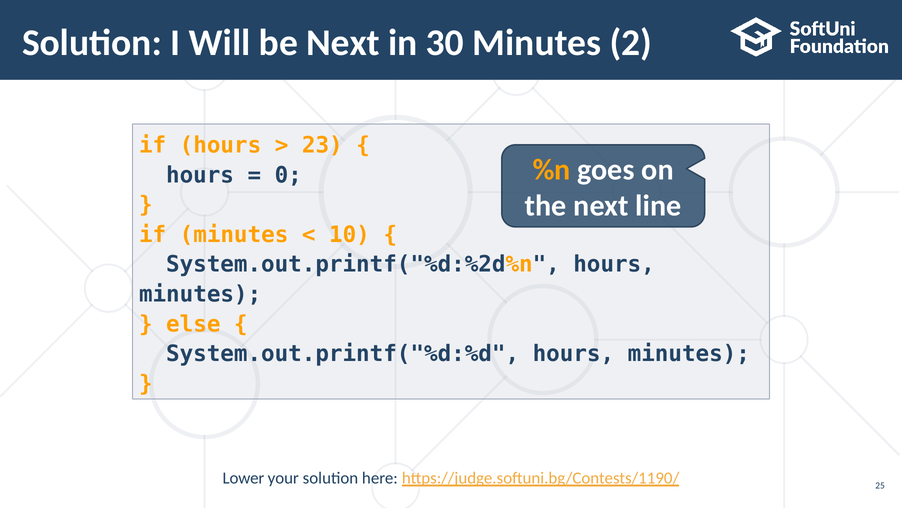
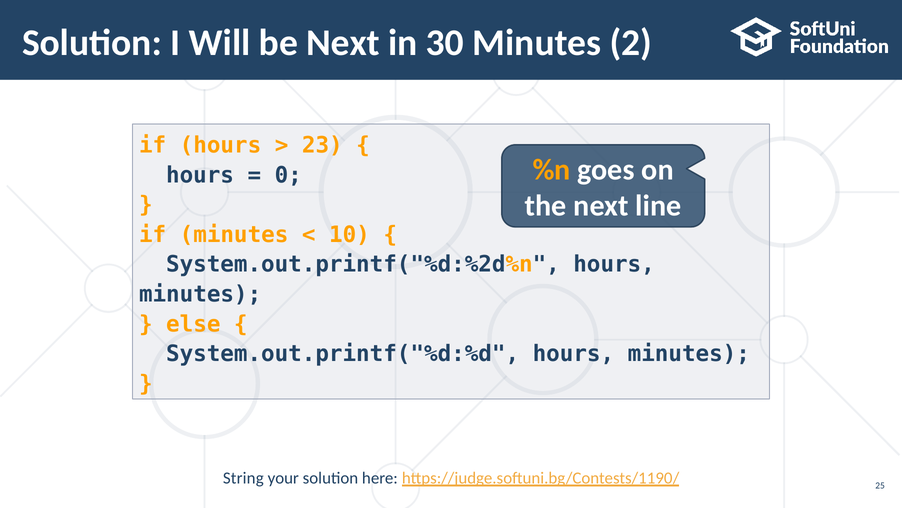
Lower: Lower -> String
